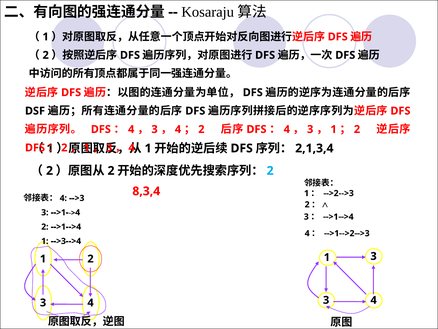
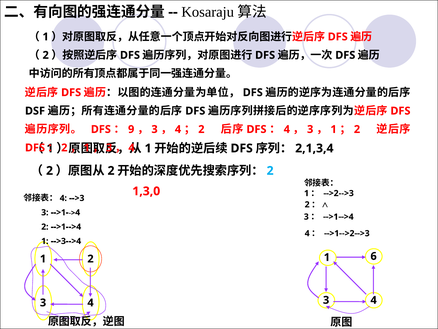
4 at (131, 129): 4 -> 9
8,3,4: 8,3,4 -> 1,3,0
1 3: 3 -> 6
